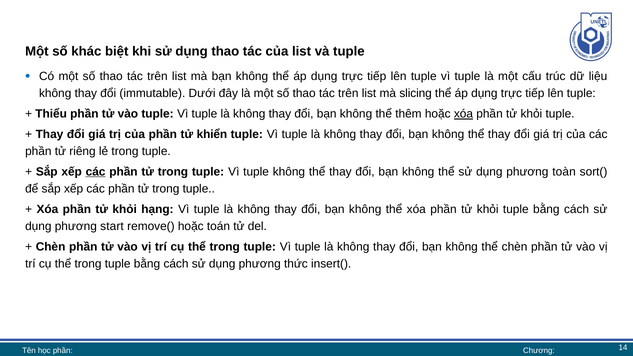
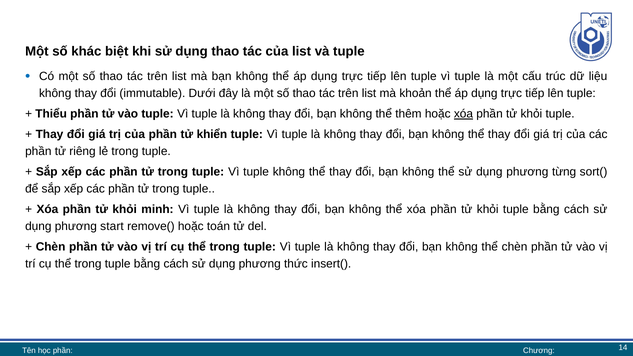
slicing: slicing -> khoản
các at (96, 172) underline: present -> none
toàn: toàn -> từng
hạng: hạng -> minh
